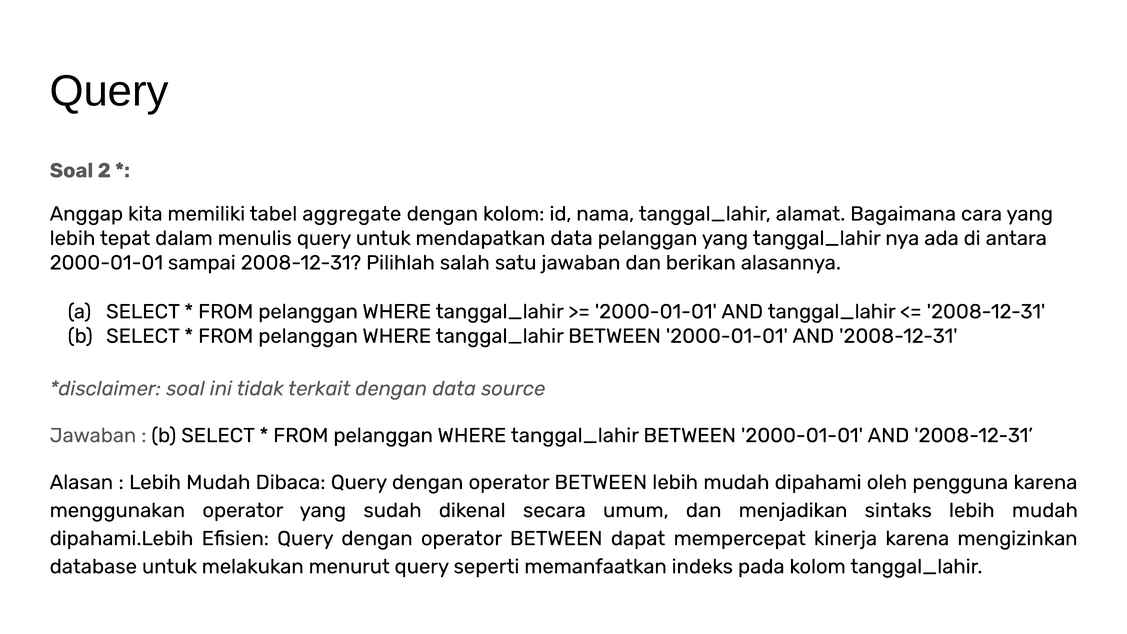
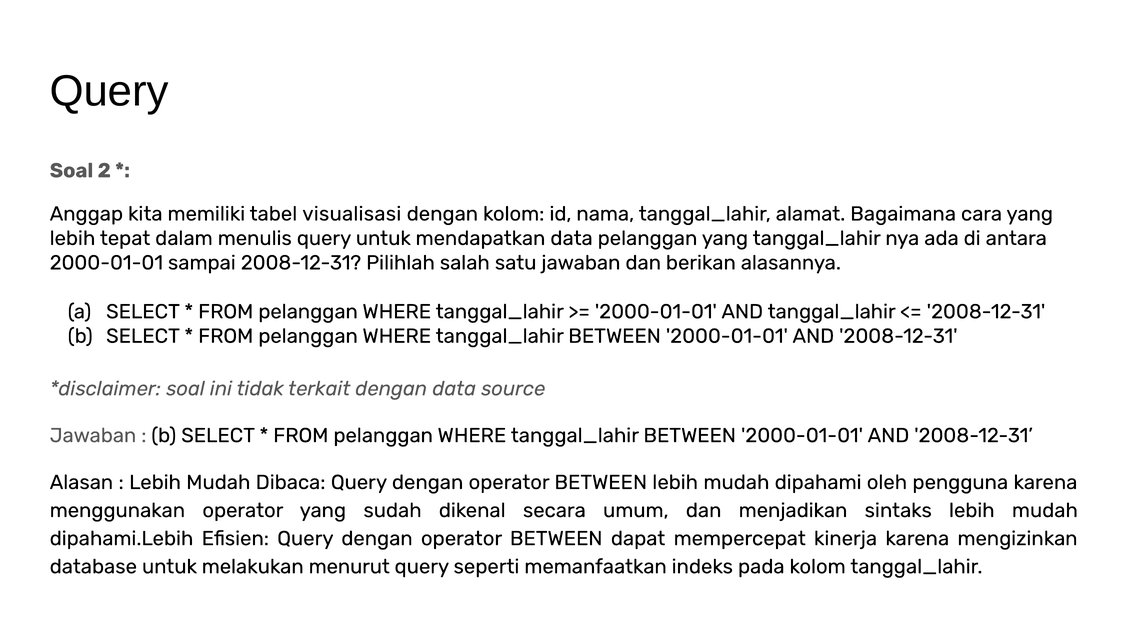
aggregate: aggregate -> visualisasi
